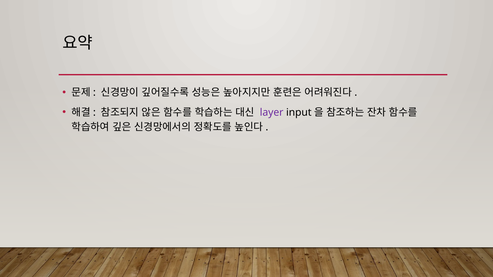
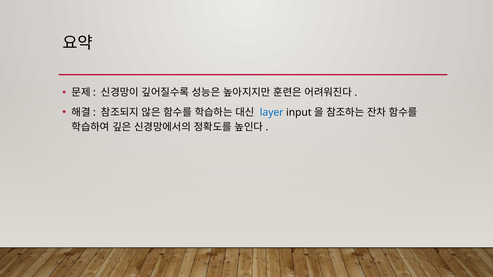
layer colour: purple -> blue
